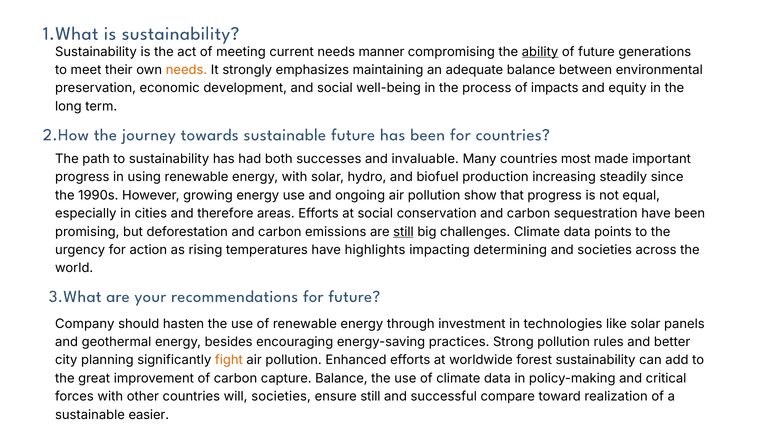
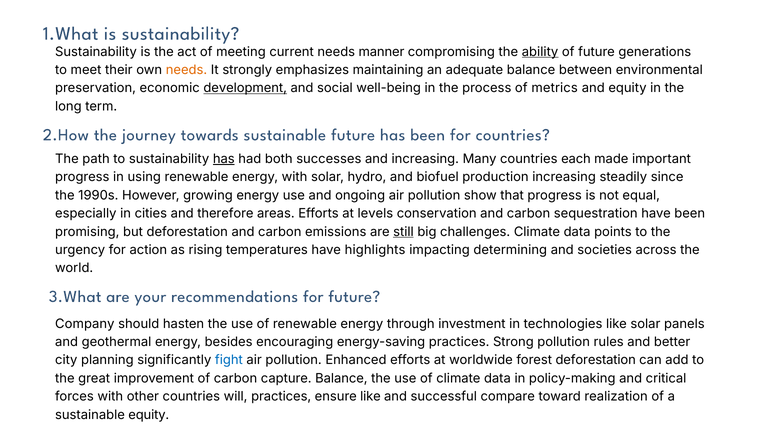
development underline: none -> present
impacts: impacts -> metrics
has at (224, 159) underline: none -> present
and invaluable: invaluable -> increasing
most: most -> each
at social: social -> levels
fight colour: orange -> blue
forest sustainability: sustainability -> deforestation
will societies: societies -> practices
ensure still: still -> like
sustainable easier: easier -> equity
